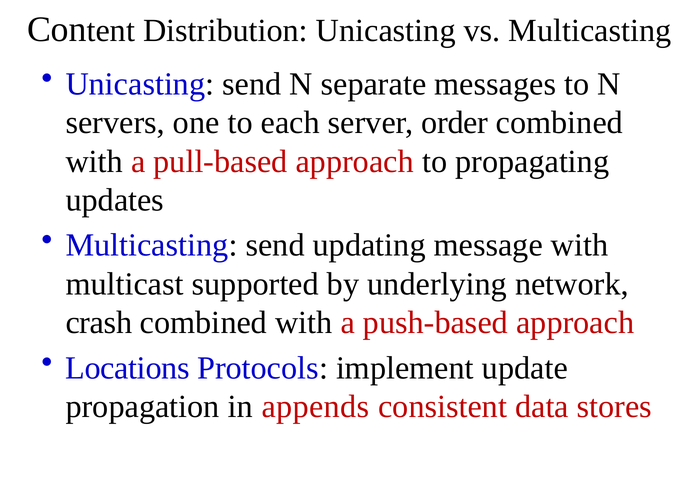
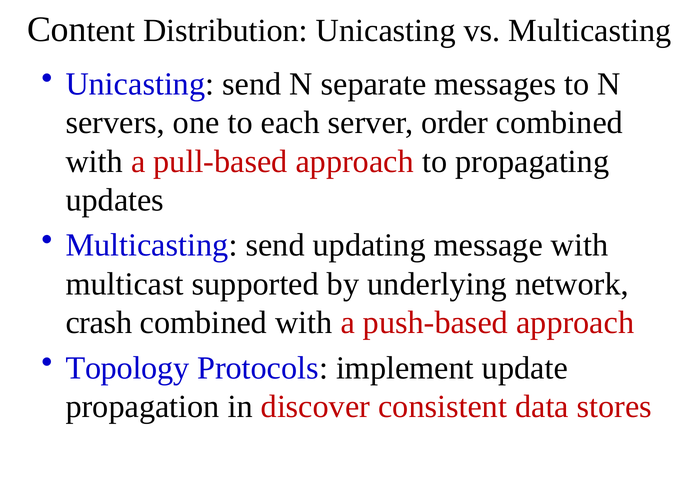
Locations: Locations -> Topology
appends: appends -> discover
